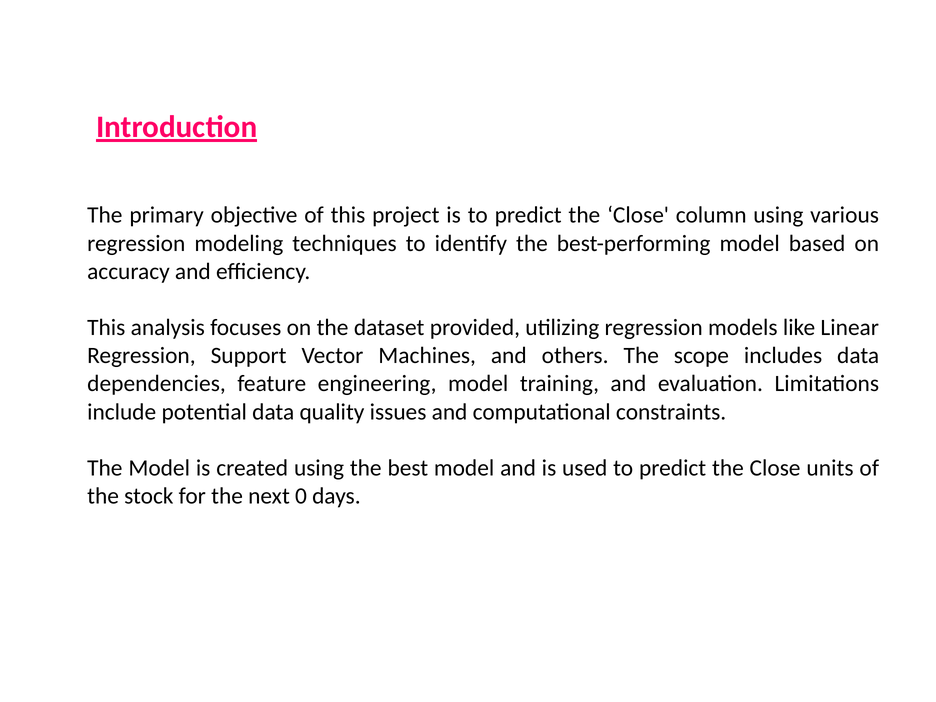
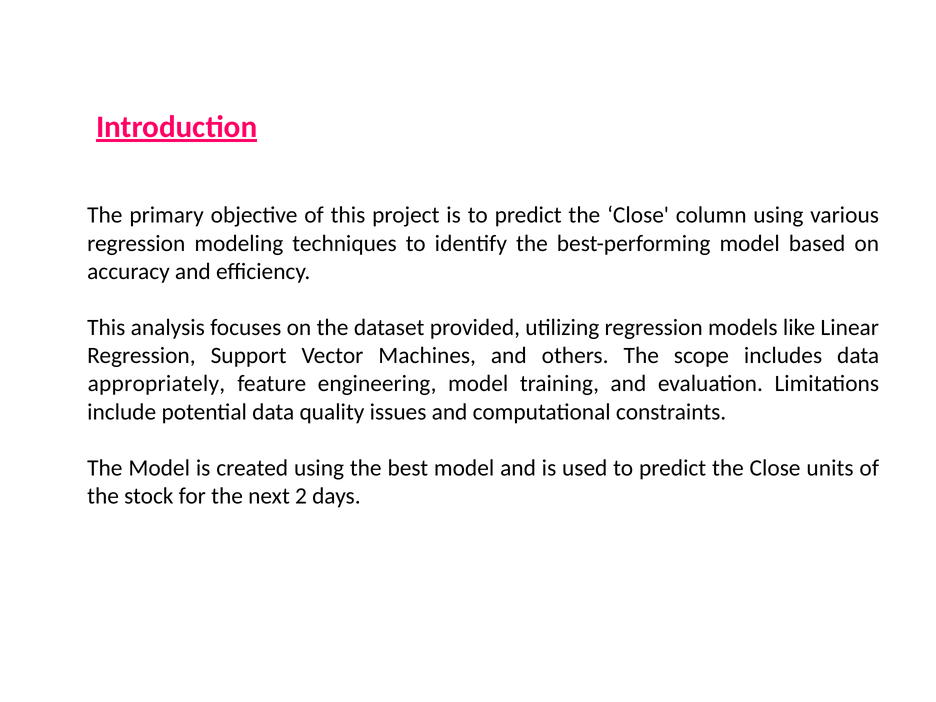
dependencies: dependencies -> appropriately
0: 0 -> 2
